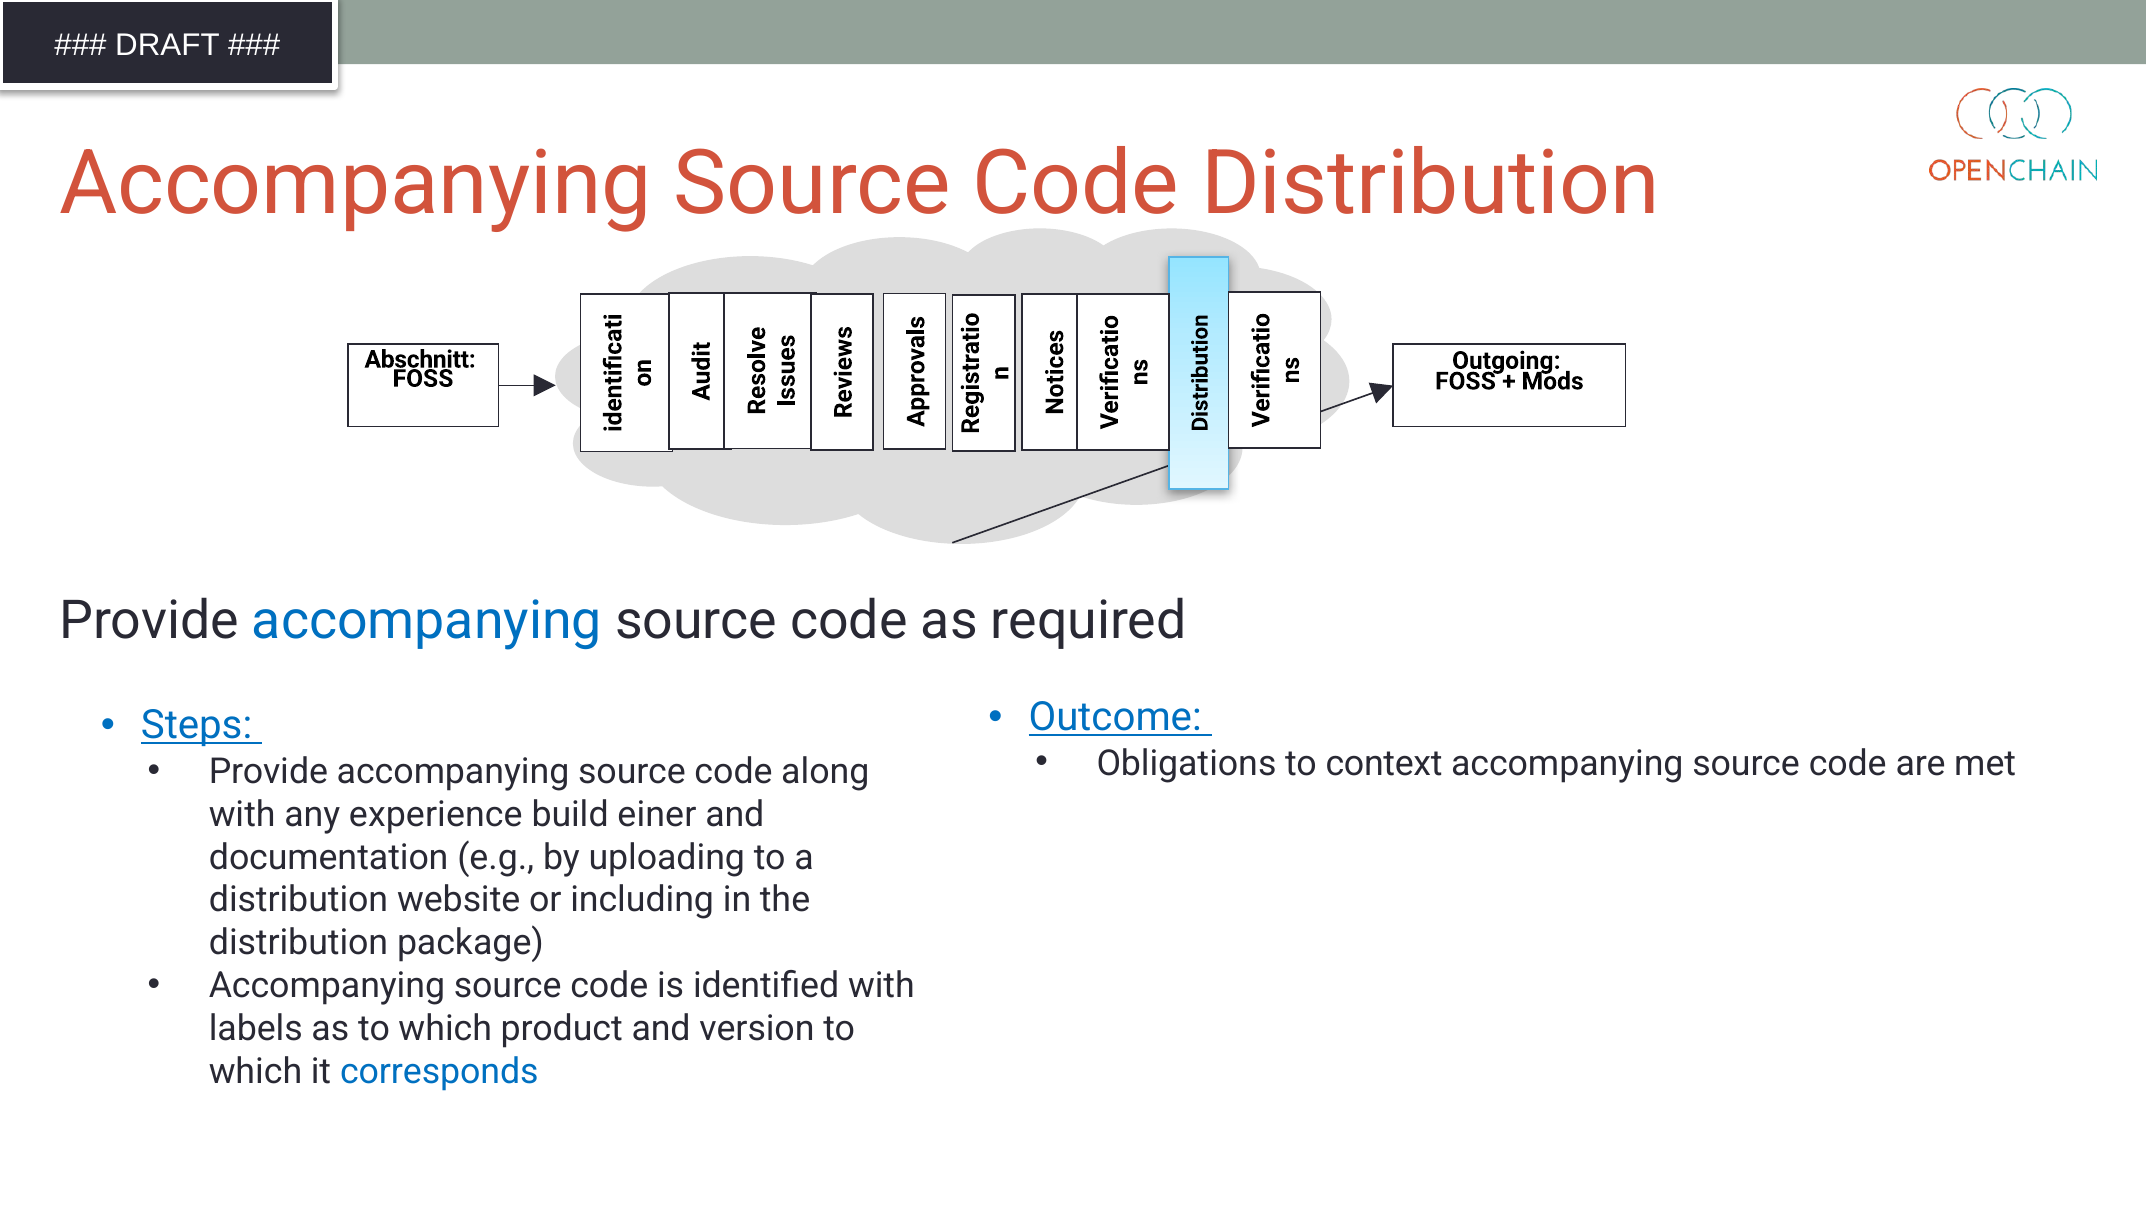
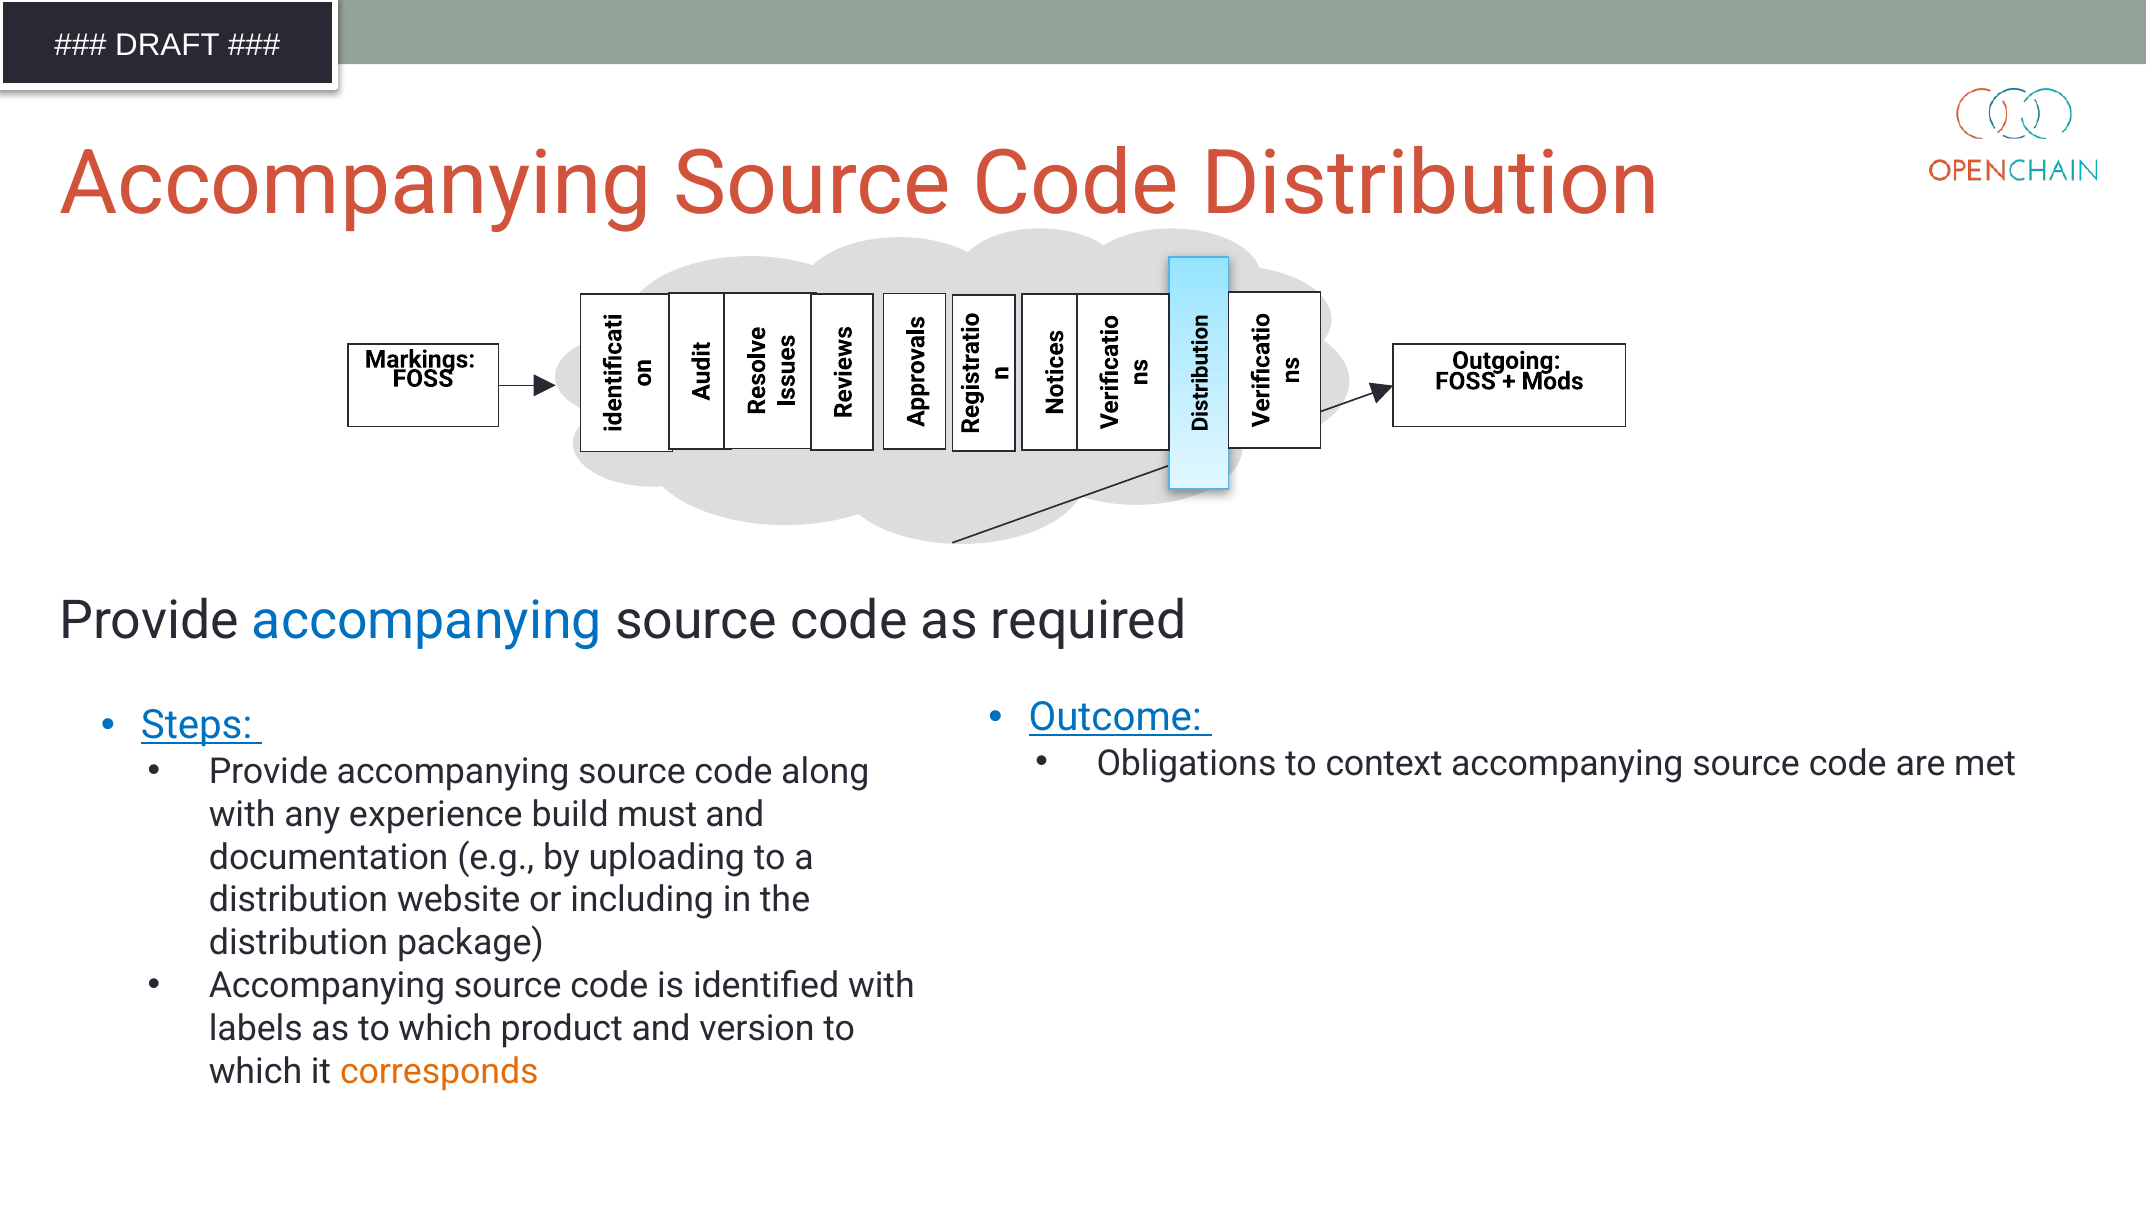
Abschnitt: Abschnitt -> Markings
einer: einer -> must
corresponds colour: blue -> orange
